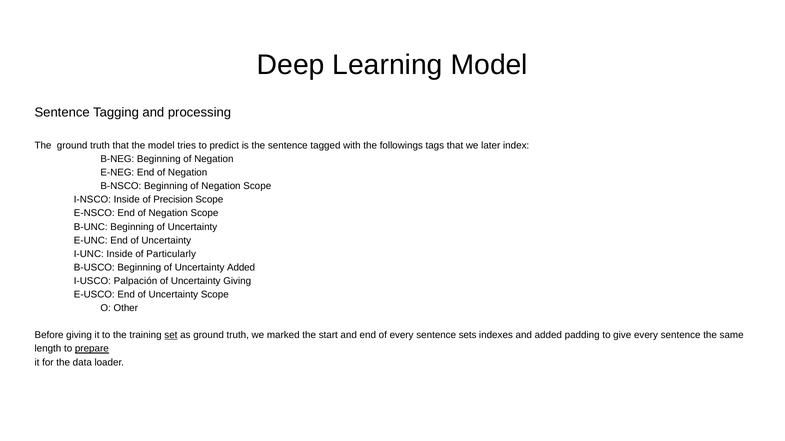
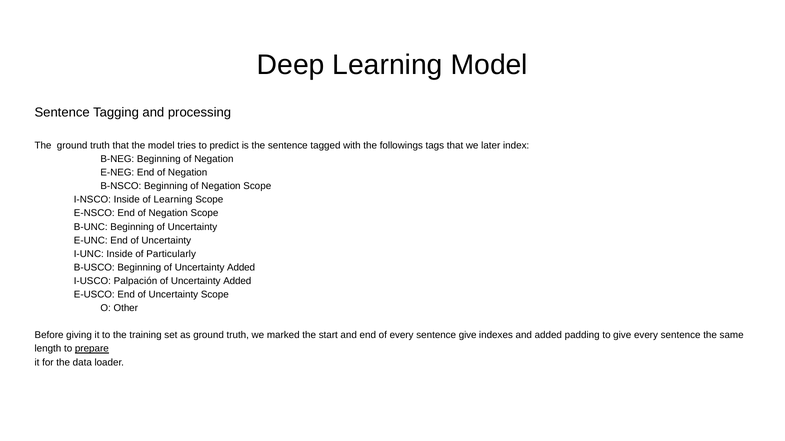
of Precision: Precision -> Learning
Giving at (237, 281): Giving -> Added
set underline: present -> none
sentence sets: sets -> give
